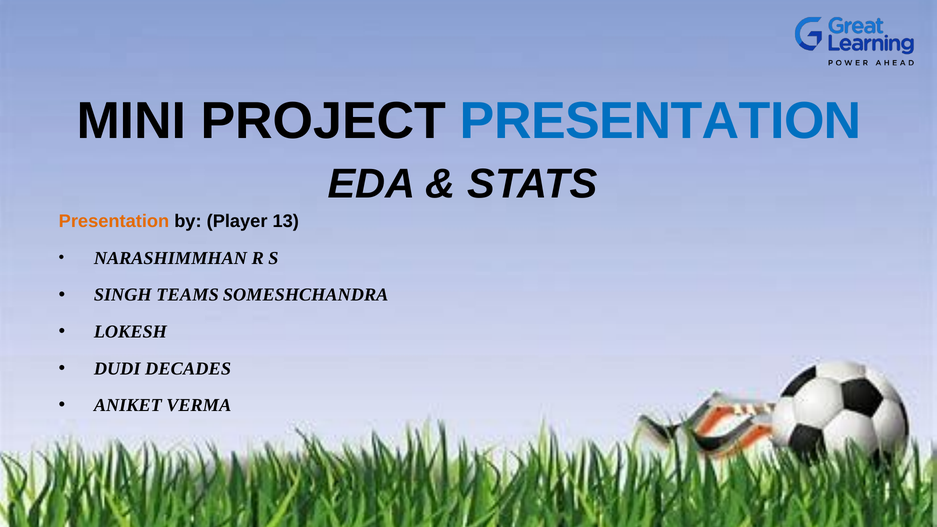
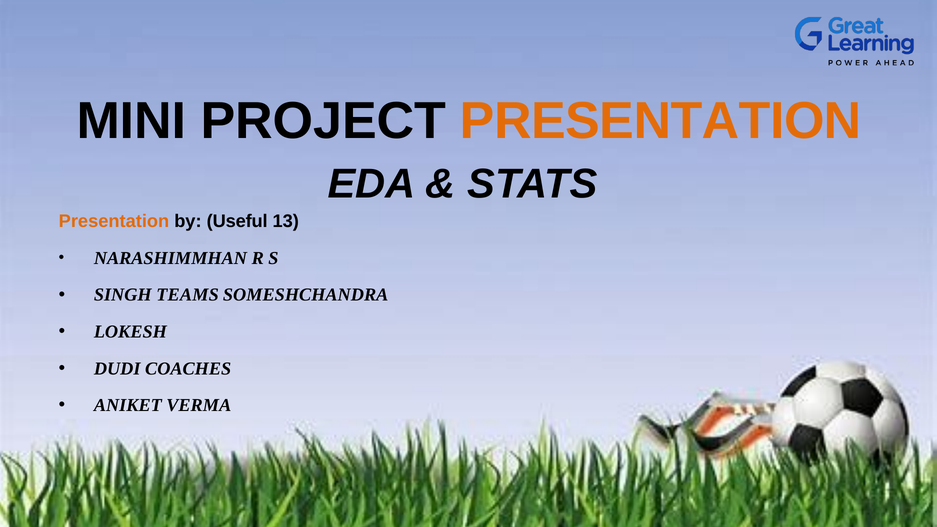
PRESENTATION at (661, 121) colour: blue -> orange
Player: Player -> Useful
DECADES: DECADES -> COACHES
